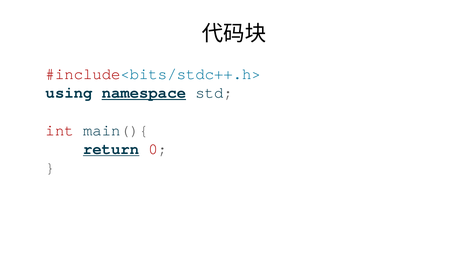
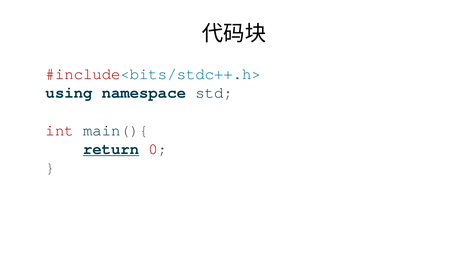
namespace underline: present -> none
